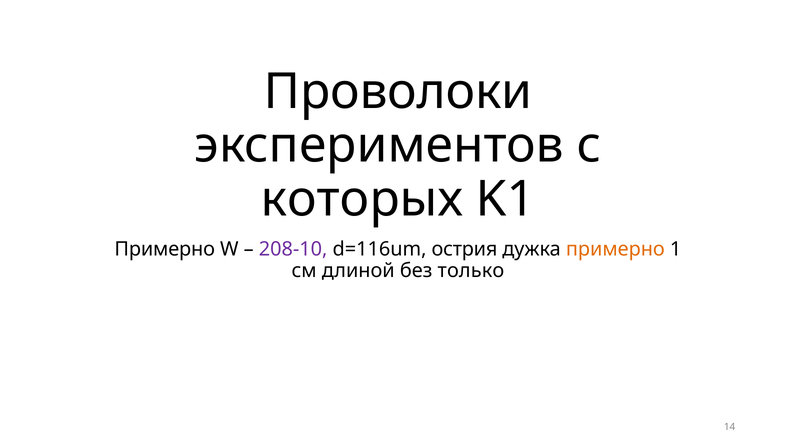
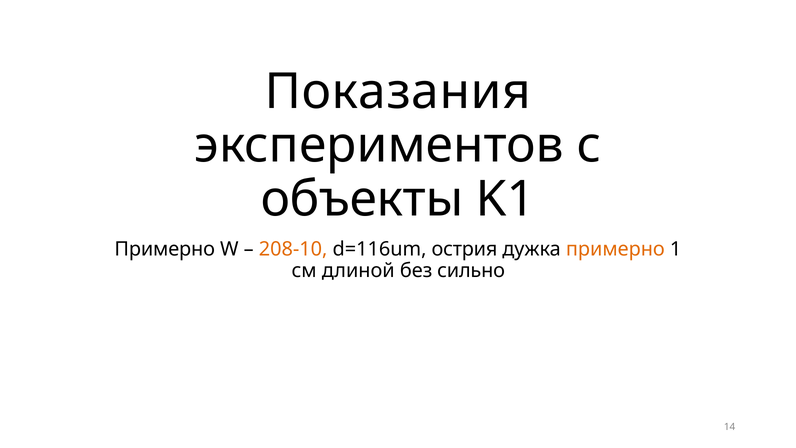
Проволоки: Проволоки -> Показания
которых: которых -> объекты
208-10 colour: purple -> orange
только: только -> сильно
